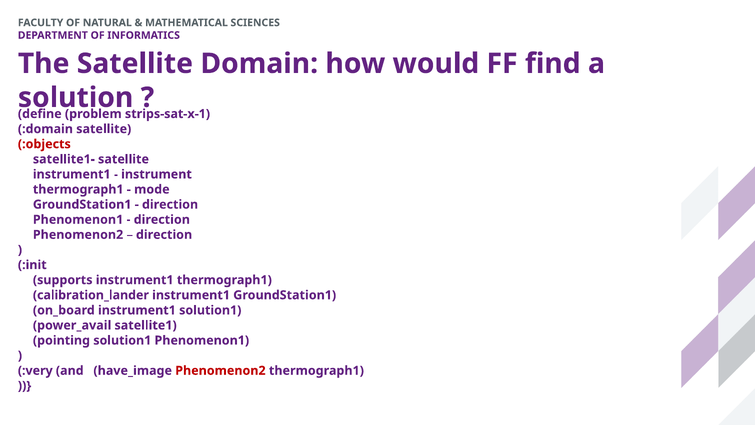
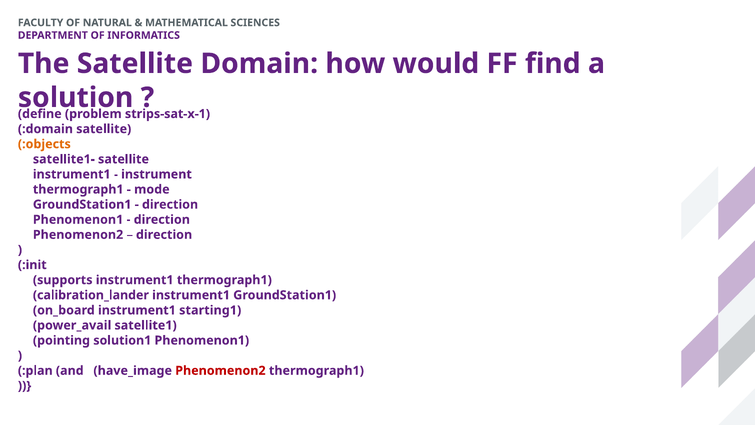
:objects colour: red -> orange
instrument1 solution1: solution1 -> starting1
:very: :very -> :plan
